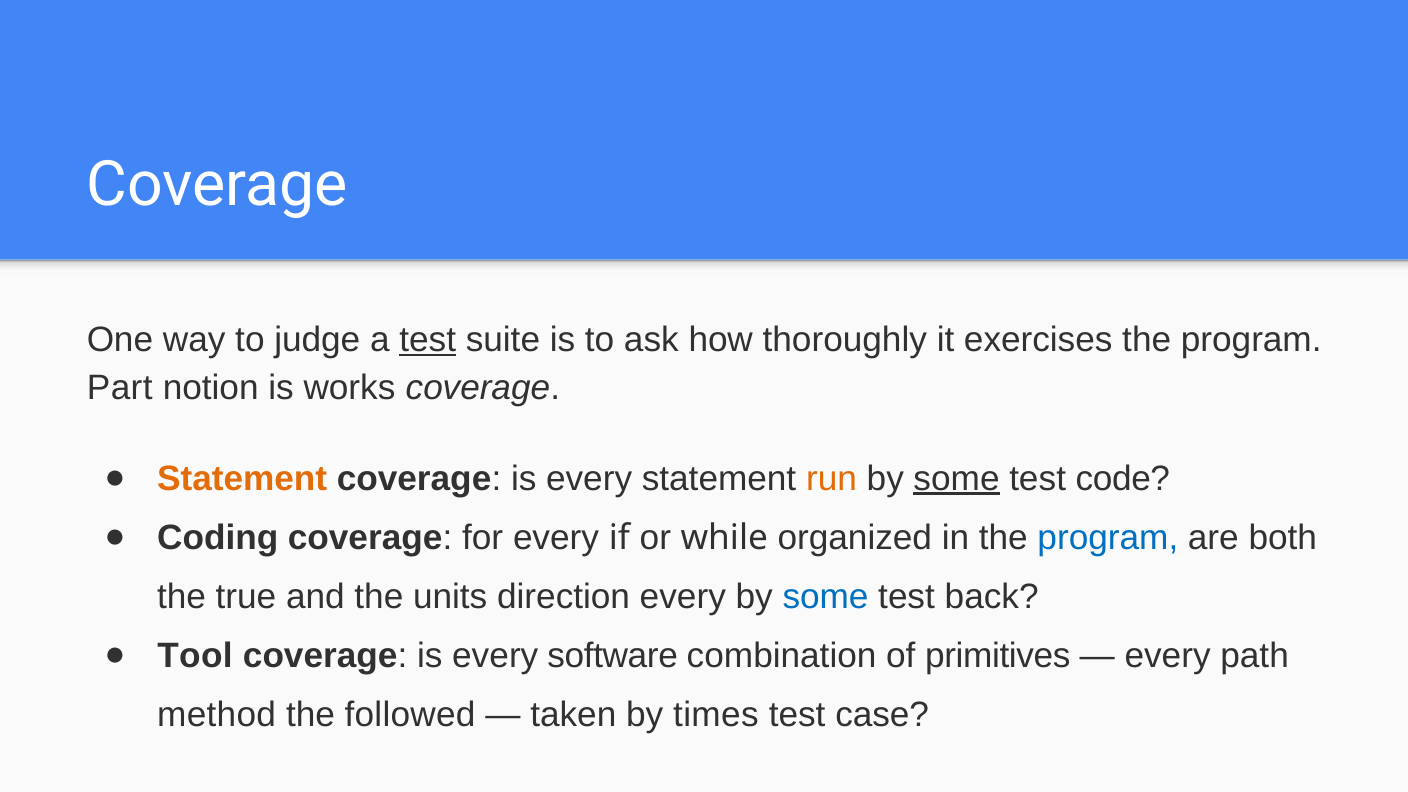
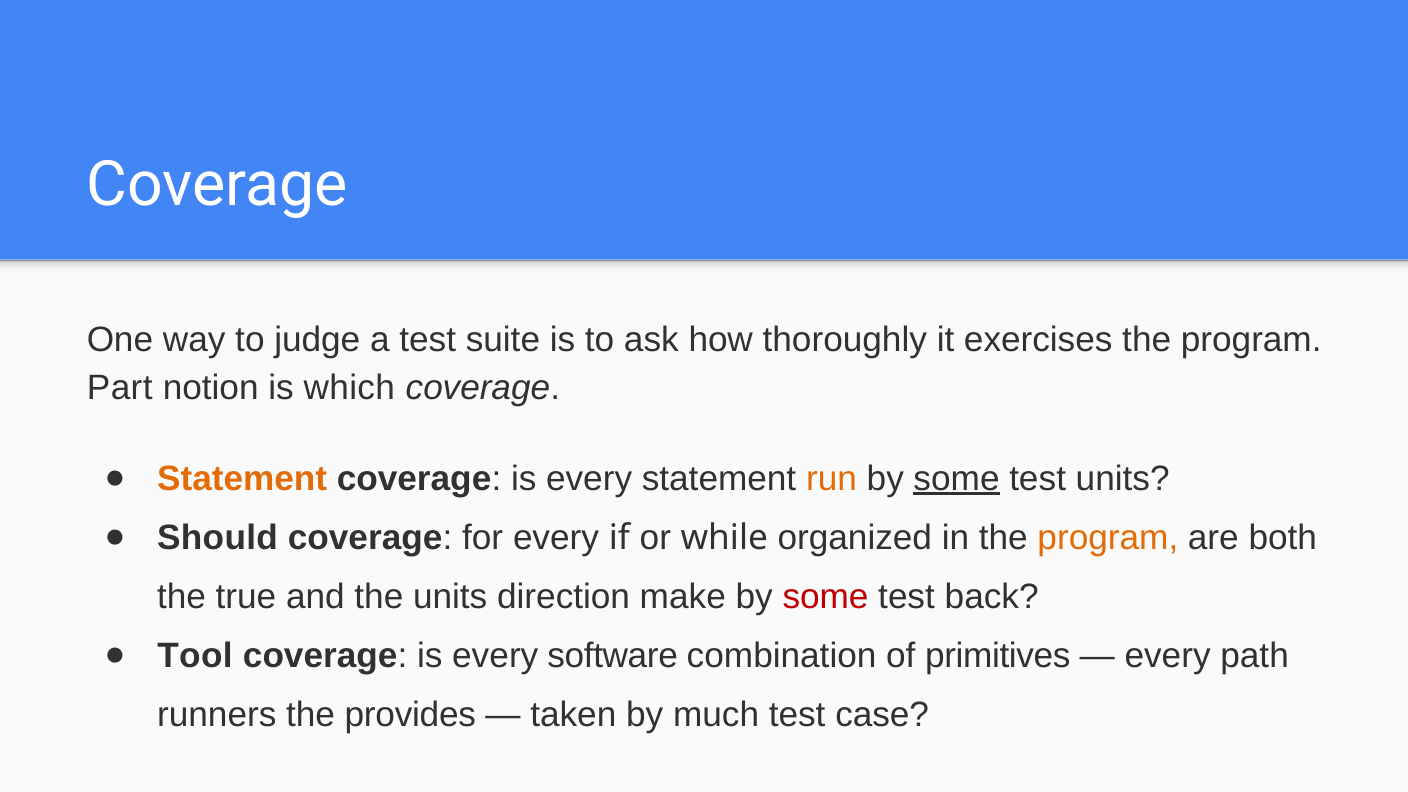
test at (428, 339) underline: present -> none
works: works -> which
test code: code -> units
Coding: Coding -> Should
program at (1108, 538) colour: blue -> orange
direction every: every -> make
some at (826, 597) colour: blue -> red
method: method -> runners
followed: followed -> provides
times: times -> much
